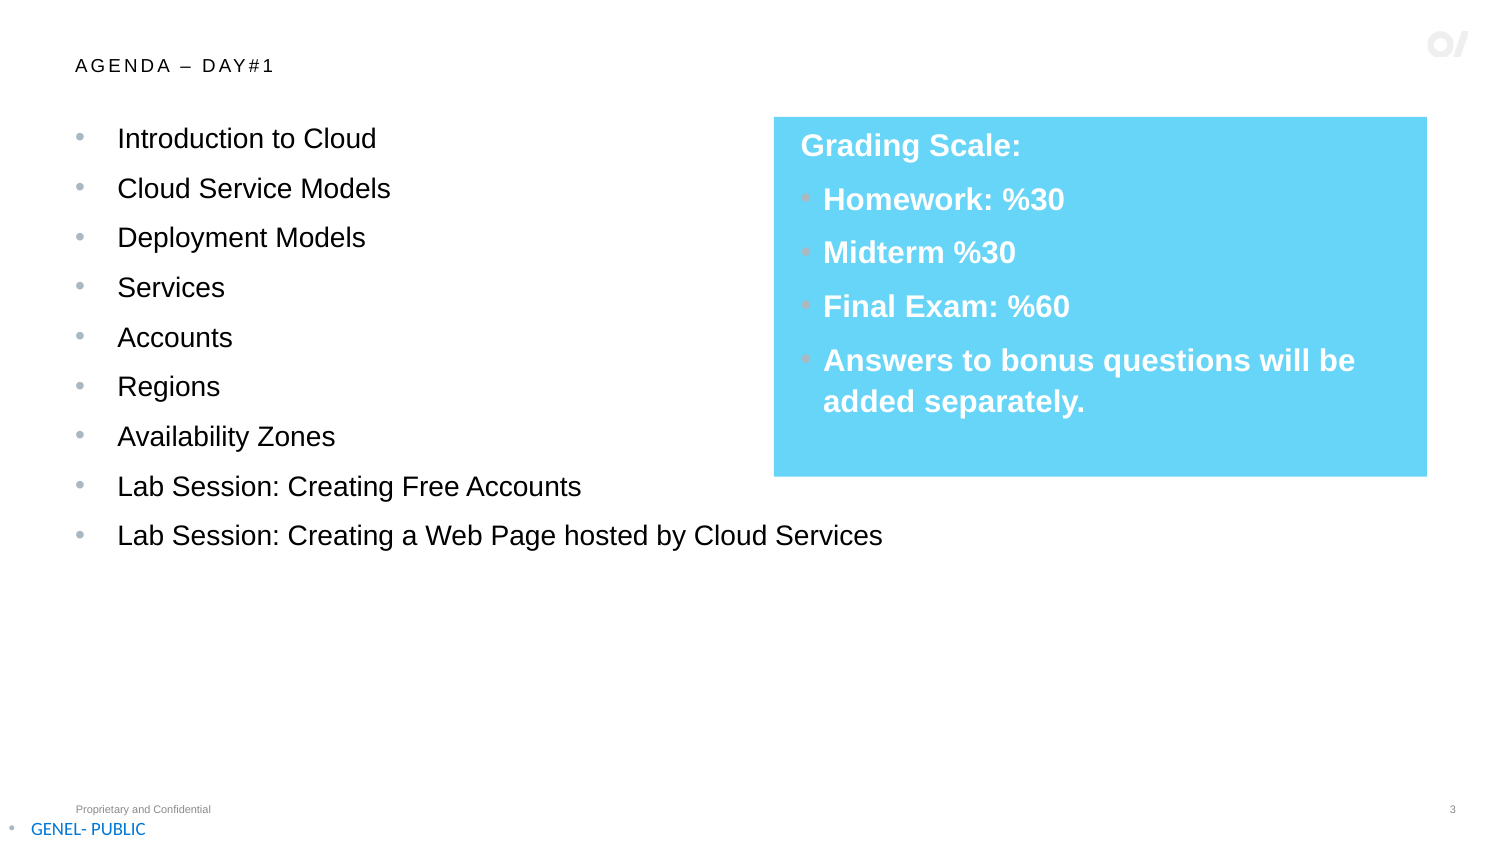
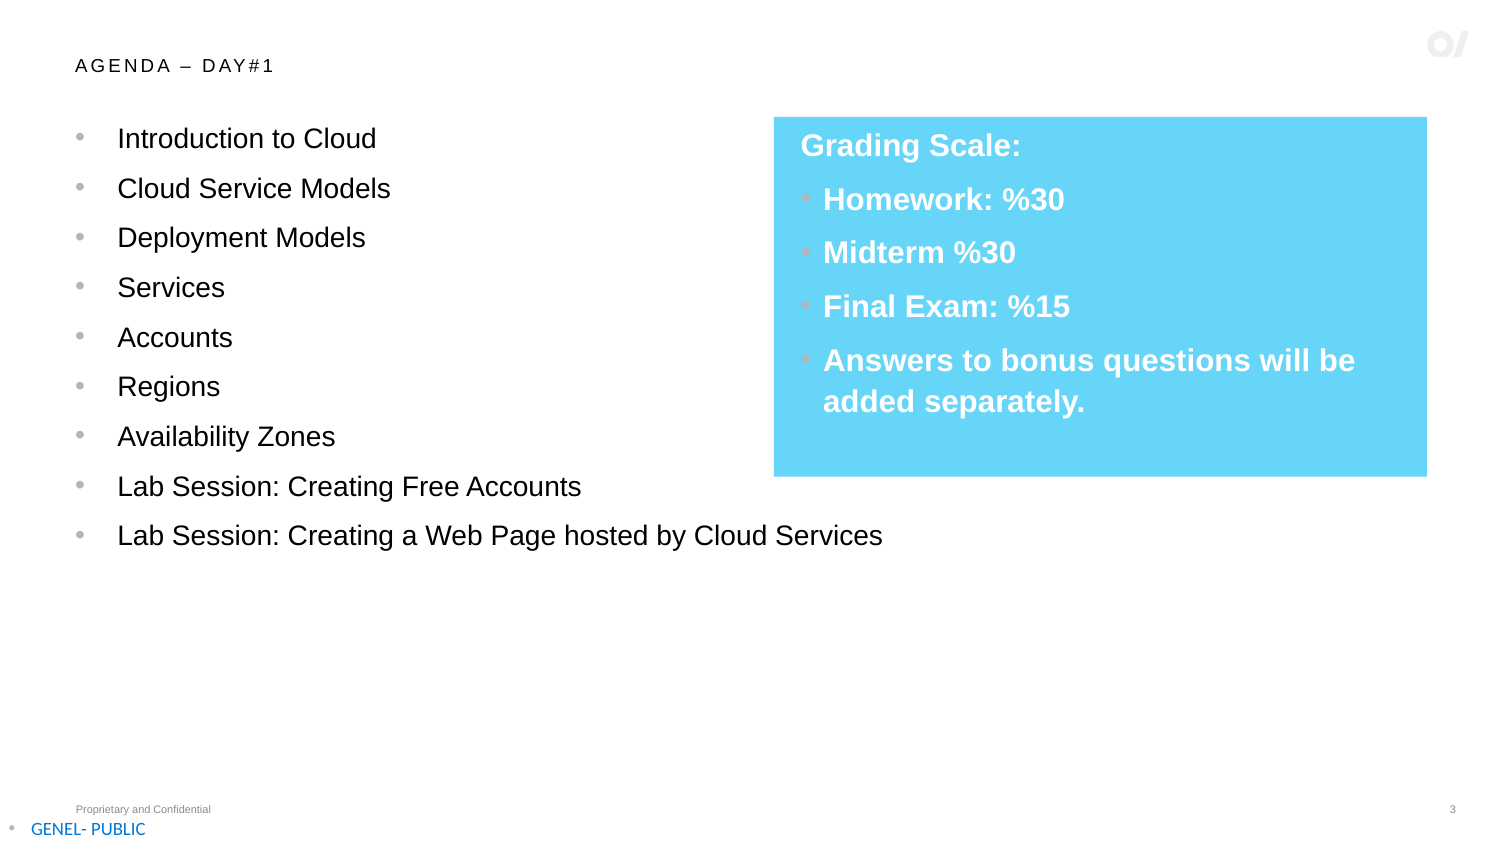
%60: %60 -> %15
